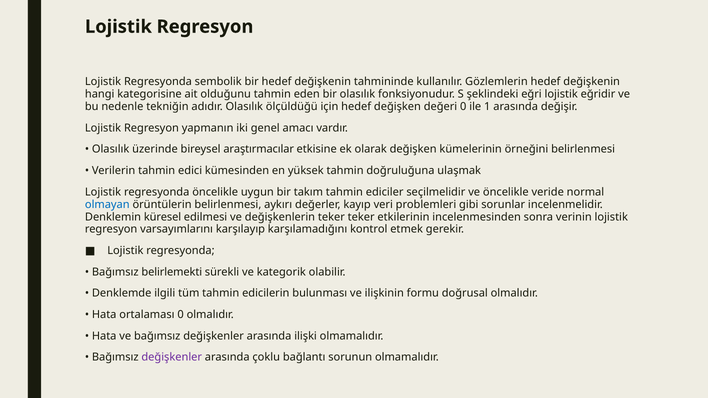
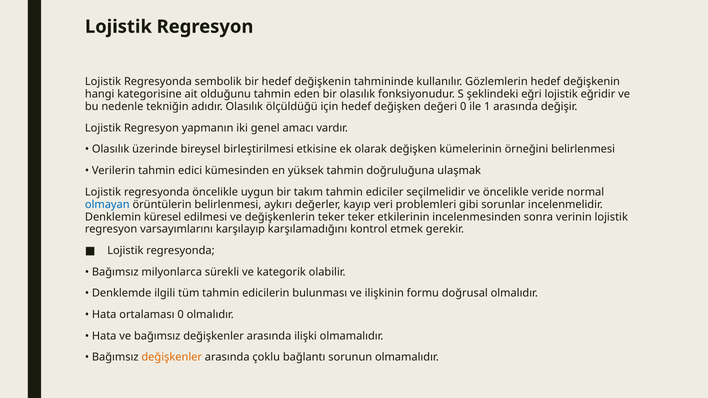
araştırmacılar: araştırmacılar -> birleştirilmesi
belirlemekti: belirlemekti -> milyonlarca
değişkenler at (172, 358) colour: purple -> orange
